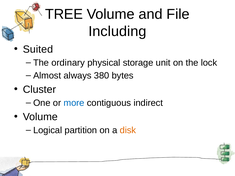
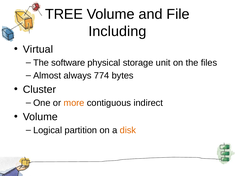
Suited: Suited -> Virtual
ordinary: ordinary -> software
lock: lock -> files
380: 380 -> 774
more colour: blue -> orange
